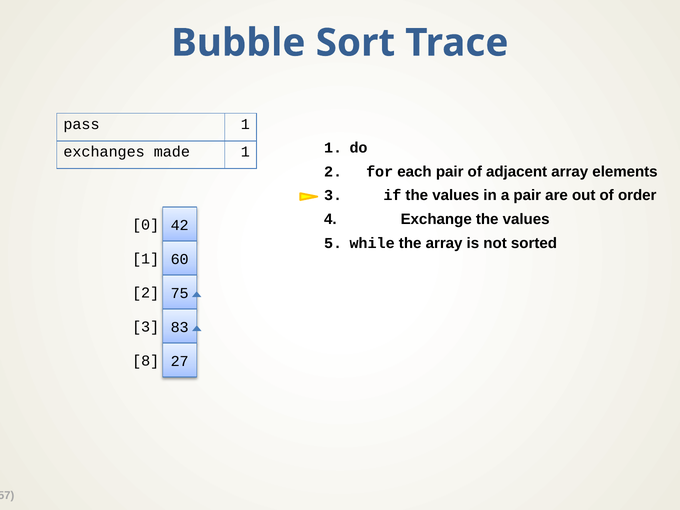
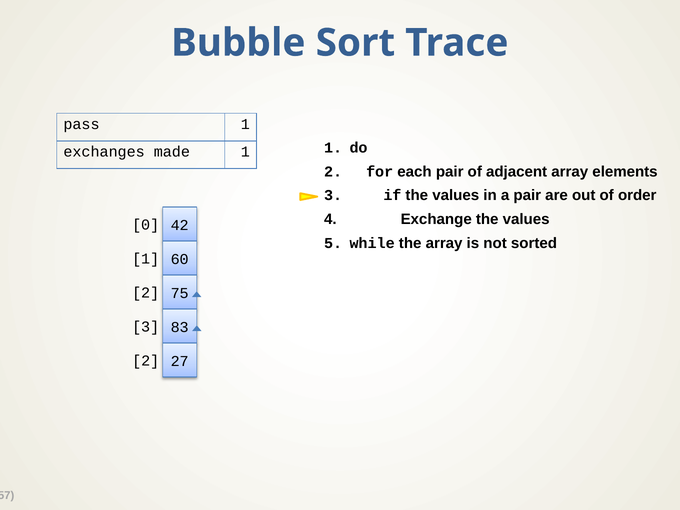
8 at (146, 361): 8 -> 2
